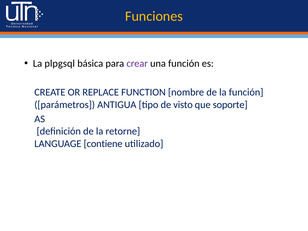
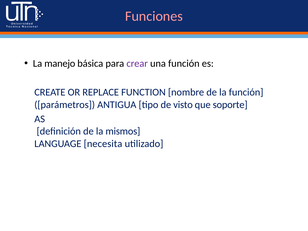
Funciones colour: yellow -> pink
plpgsql: plpgsql -> manejo
retorne: retorne -> mismos
contiene: contiene -> necesita
